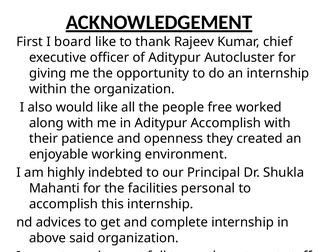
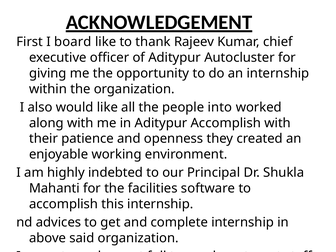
free: free -> into
personal: personal -> software
